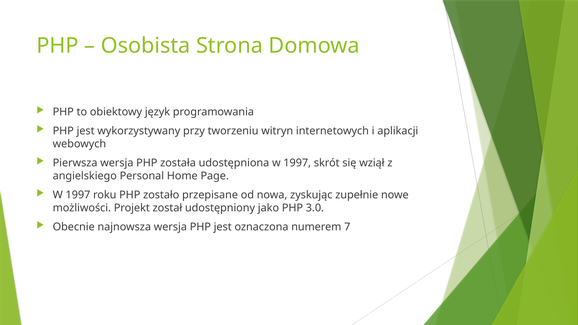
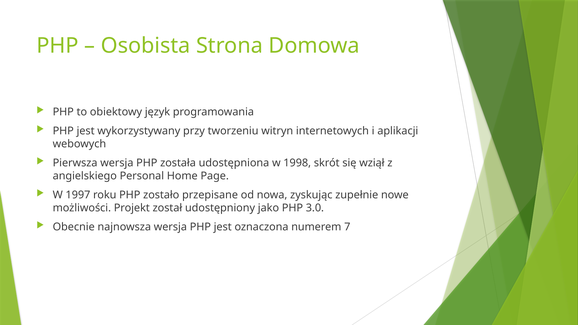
udostępniona w 1997: 1997 -> 1998
